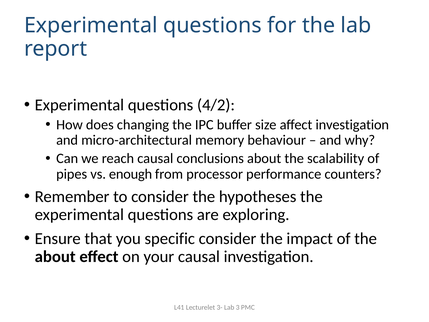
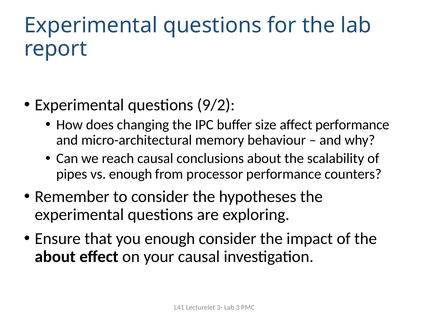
4/2: 4/2 -> 9/2
affect investigation: investigation -> performance
you specific: specific -> enough
